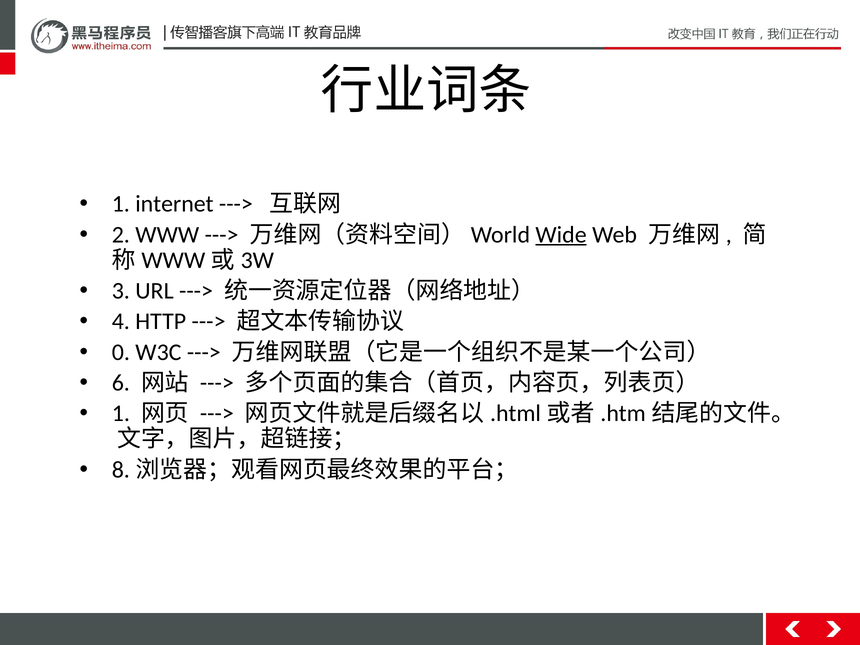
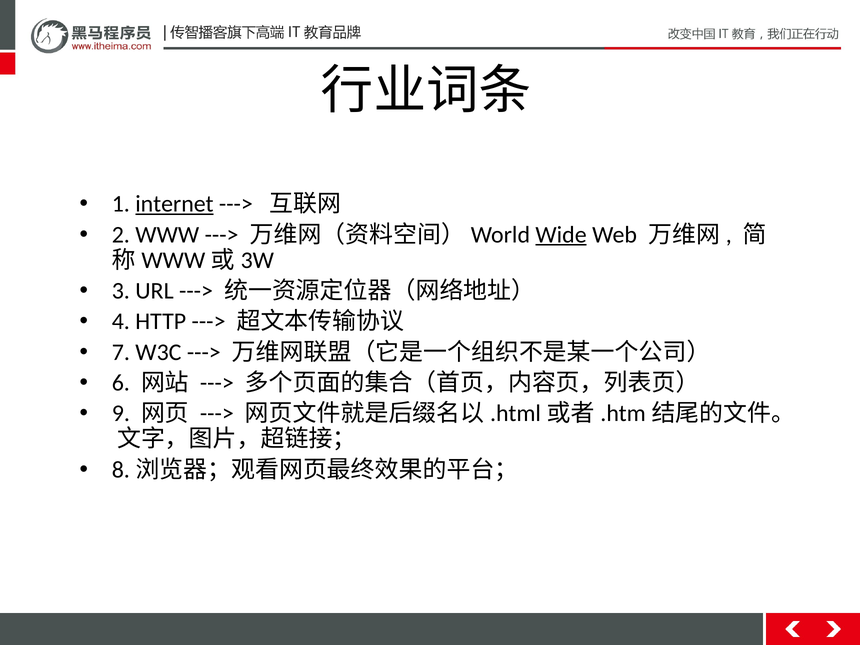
internet underline: none -> present
0: 0 -> 7
1 at (121, 413): 1 -> 9
